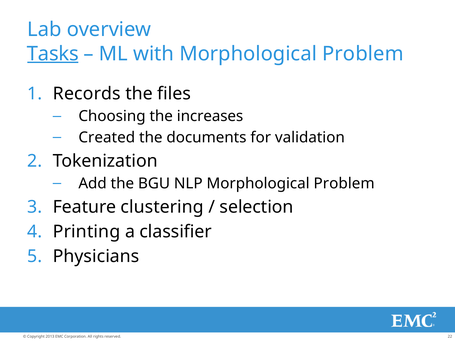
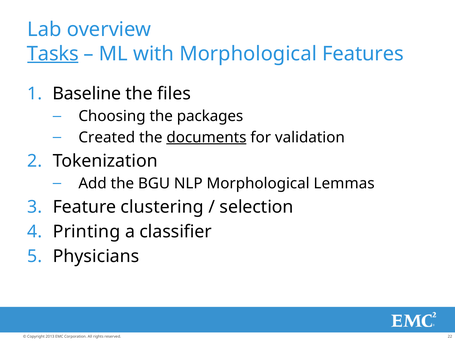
with Morphological Problem: Problem -> Features
Records: Records -> Baseline
increases: increases -> packages
documents underline: none -> present
NLP Morphological Problem: Problem -> Lemmas
